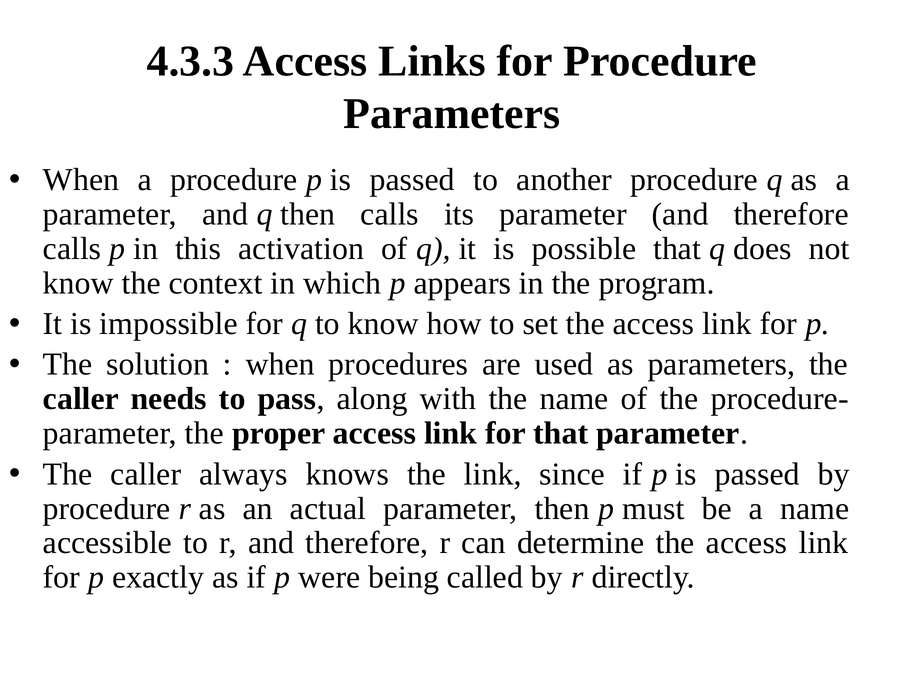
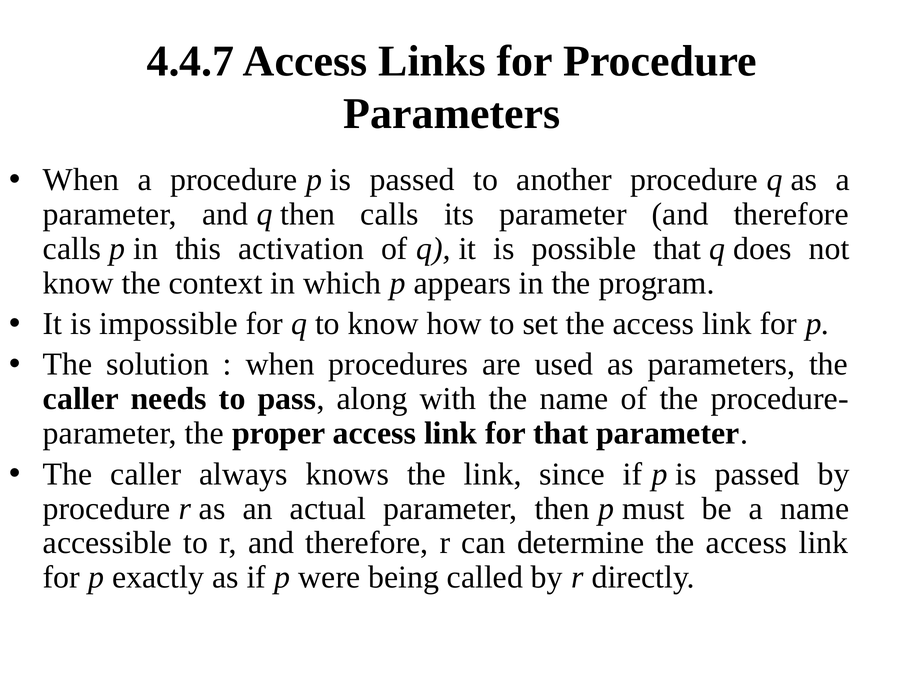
4.3.3: 4.3.3 -> 4.4.7
